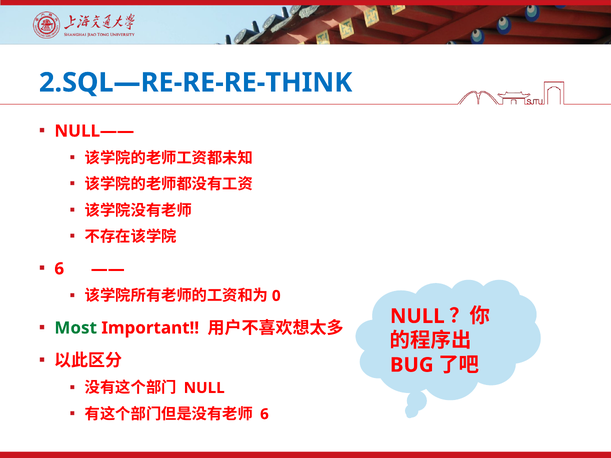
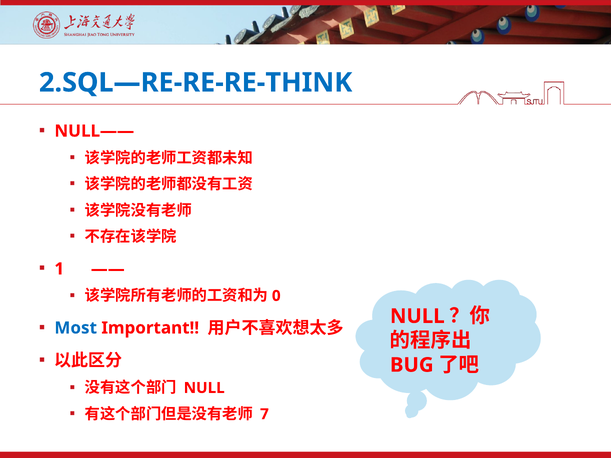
6 at (59, 269): 6 -> 1
Most colour: green -> blue
6 at (264, 414): 6 -> 7
